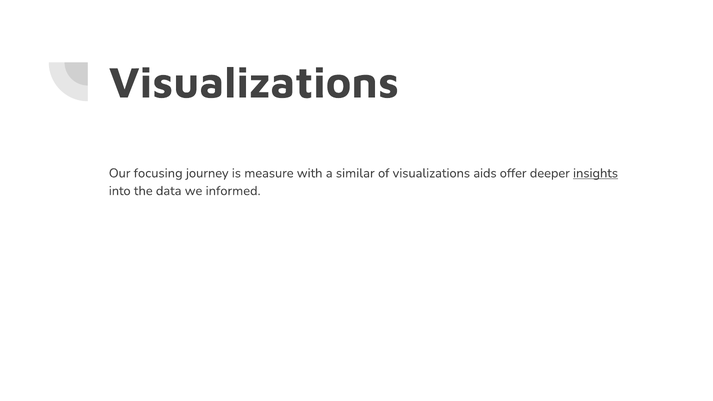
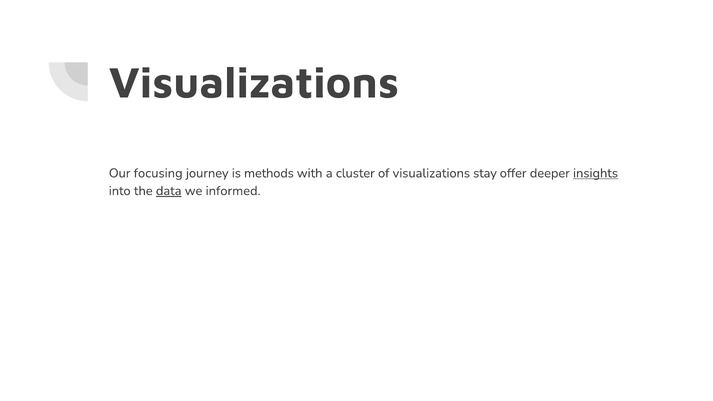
measure: measure -> methods
similar: similar -> cluster
aids: aids -> stay
data underline: none -> present
